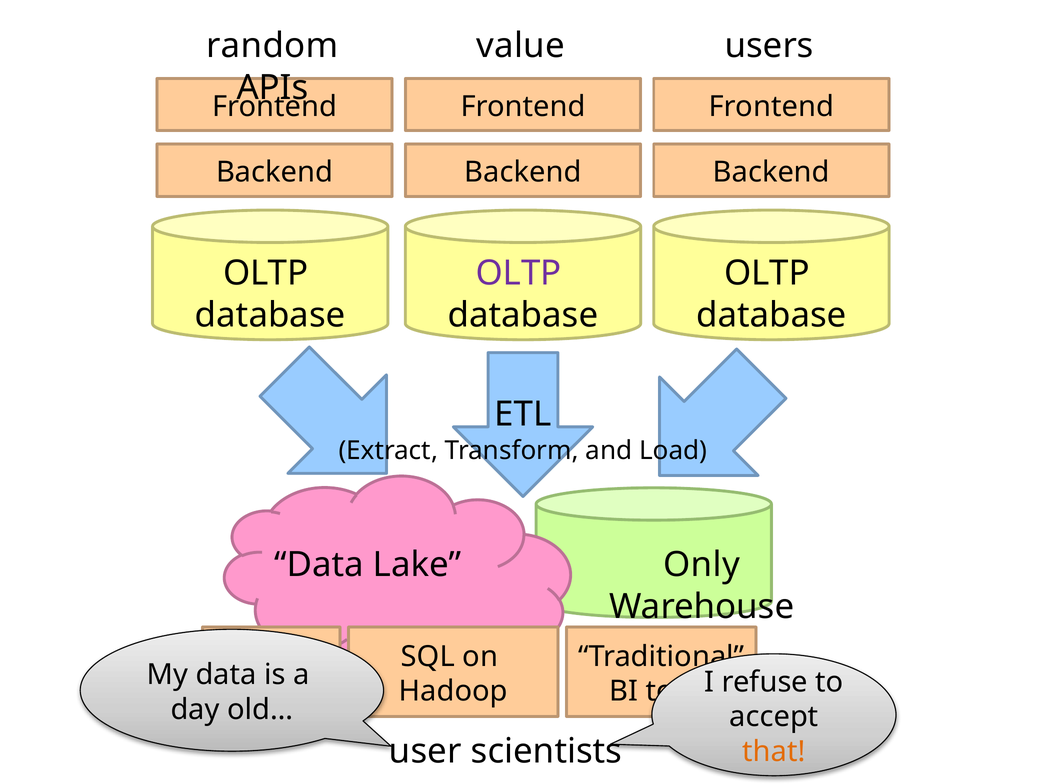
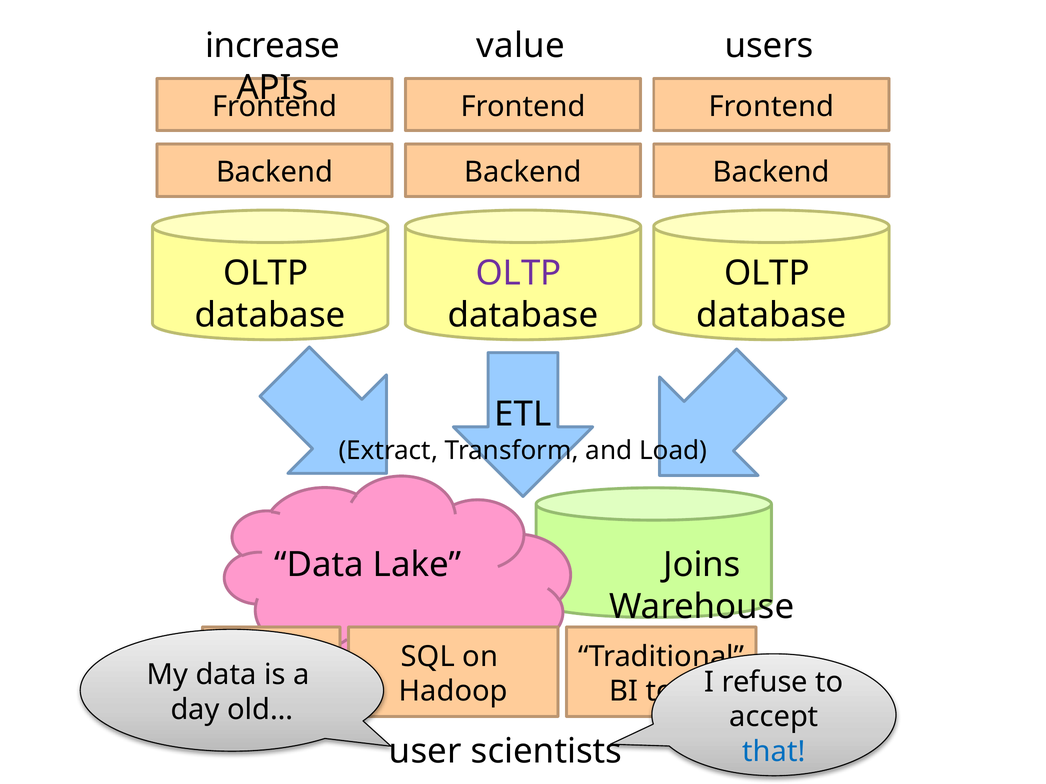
random: random -> increase
Only: Only -> Joins
that colour: orange -> blue
